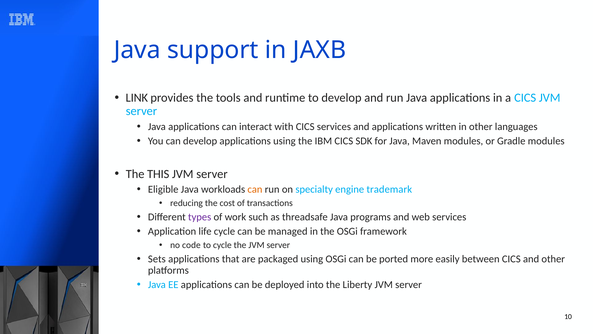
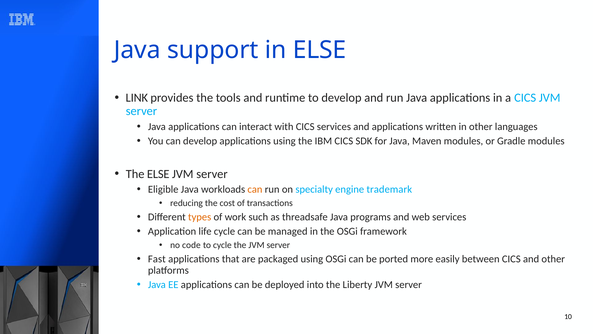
in JAXB: JAXB -> ELSE
The THIS: THIS -> ELSE
types colour: purple -> orange
Sets: Sets -> Fast
